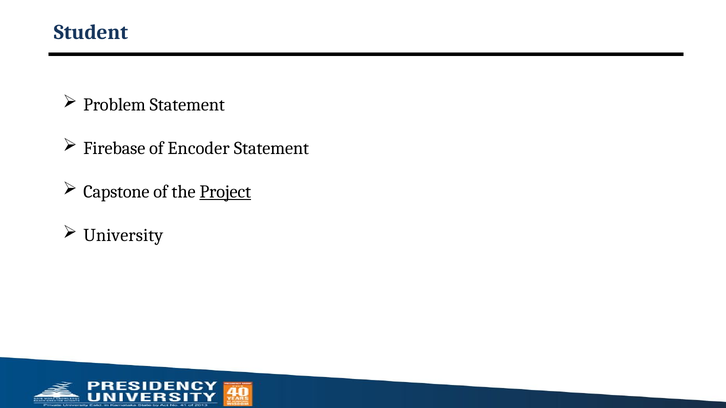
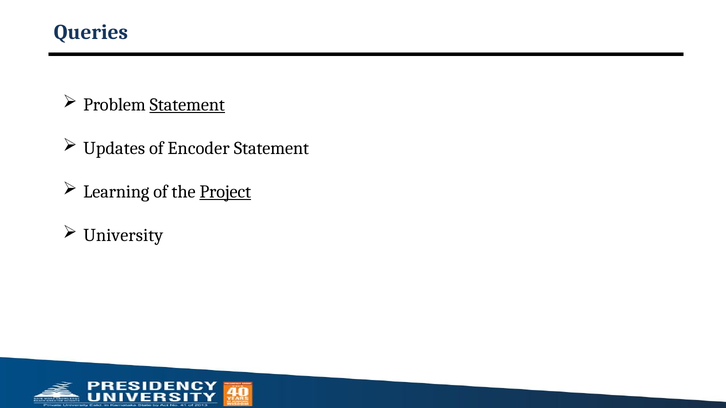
Student: Student -> Queries
Statement at (187, 105) underline: none -> present
Firebase: Firebase -> Updates
Capstone: Capstone -> Learning
